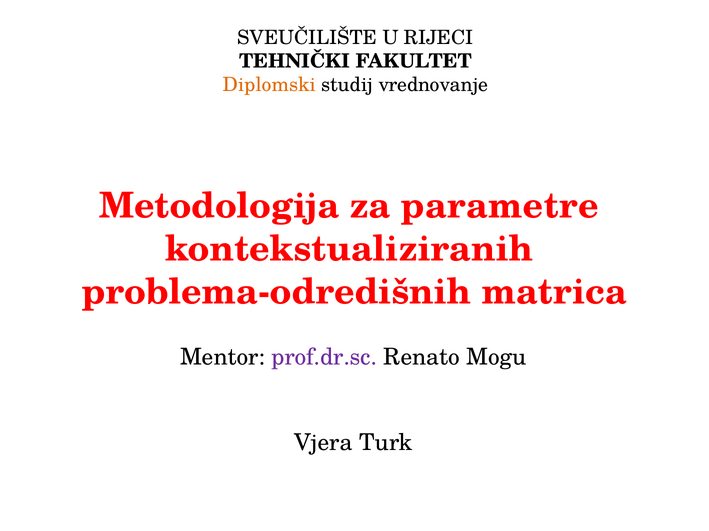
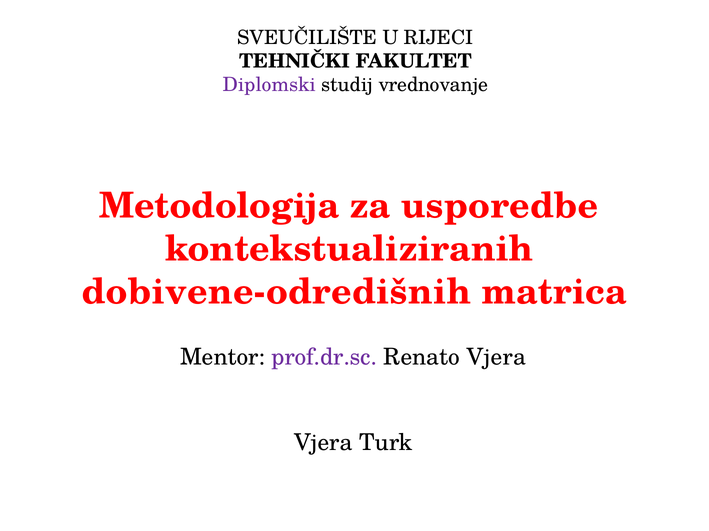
Diplomski colour: orange -> purple
parametre: parametre -> usporedbe
problema-odredišnih: problema-odredišnih -> dobivene-odredišnih
Renato Mogu: Mogu -> Vjera
